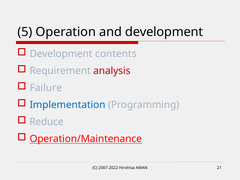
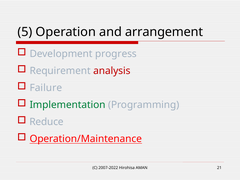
and development: development -> arrangement
contents: contents -> progress
Implementation colour: blue -> green
